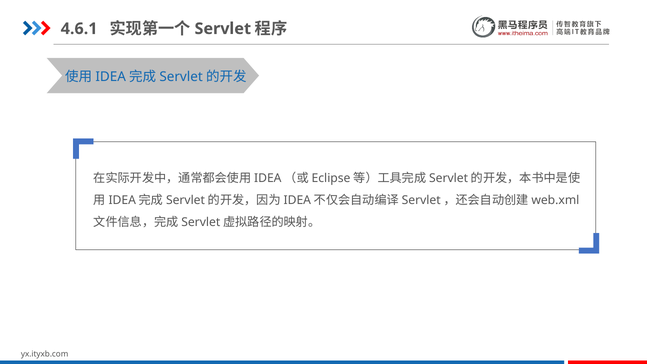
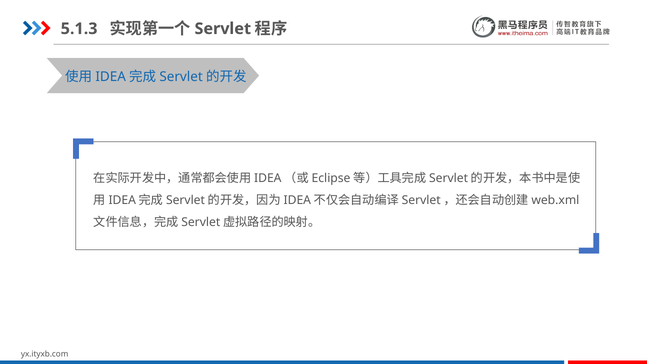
4.6.1: 4.6.1 -> 5.1.3
